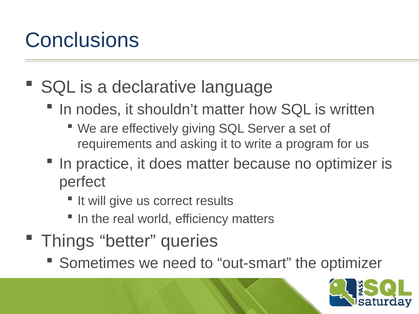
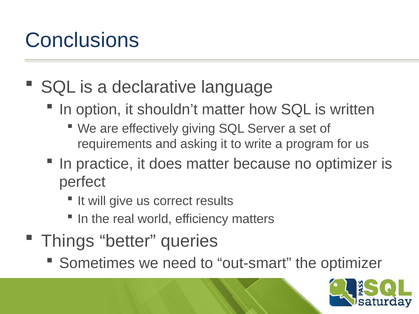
nodes: nodes -> option
